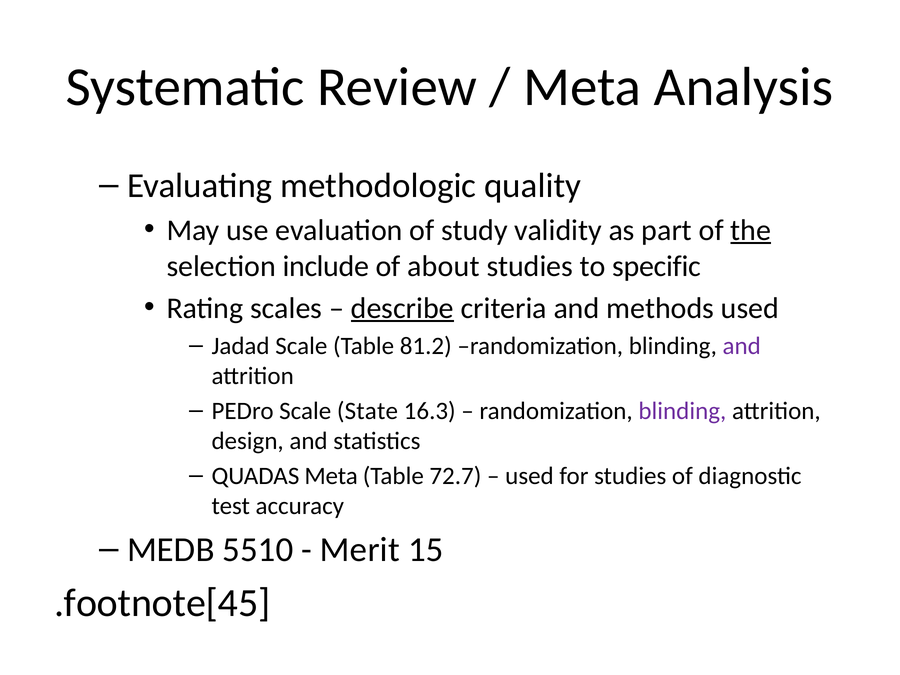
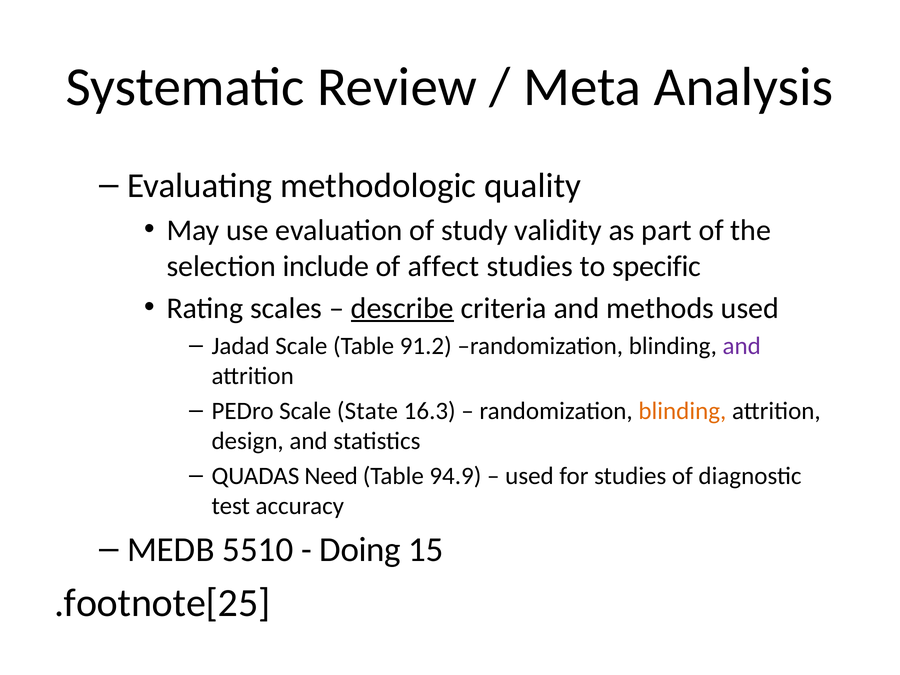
the underline: present -> none
about: about -> affect
81.2: 81.2 -> 91.2
blinding at (682, 411) colour: purple -> orange
QUADAS Meta: Meta -> Need
72.7: 72.7 -> 94.9
Merit: Merit -> Doing
.footnote[45: .footnote[45 -> .footnote[25
